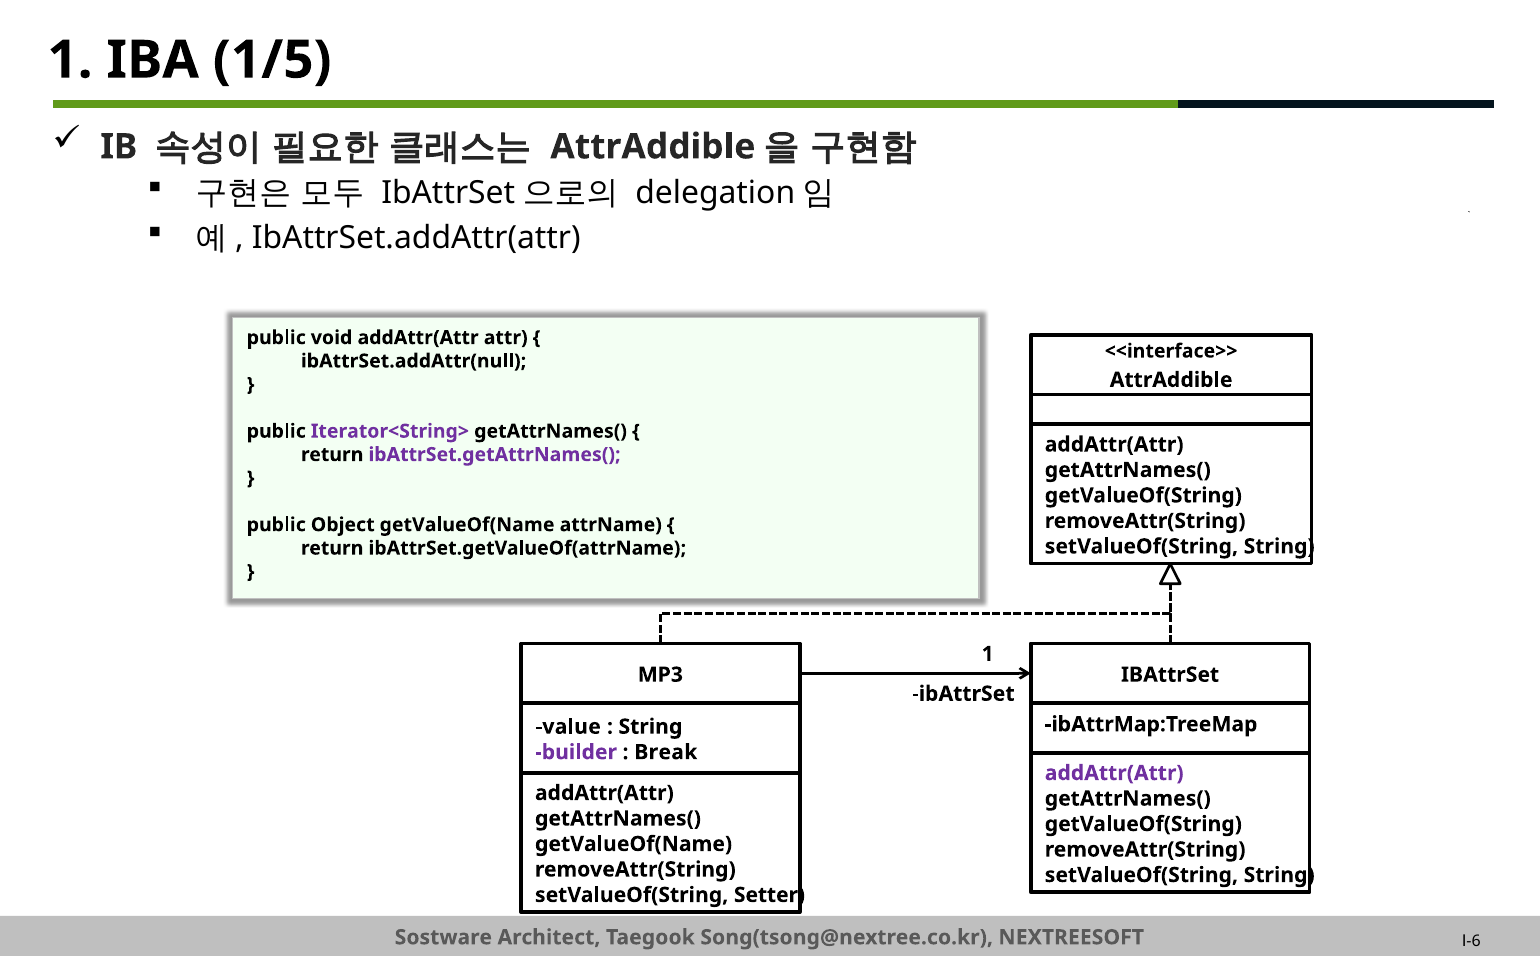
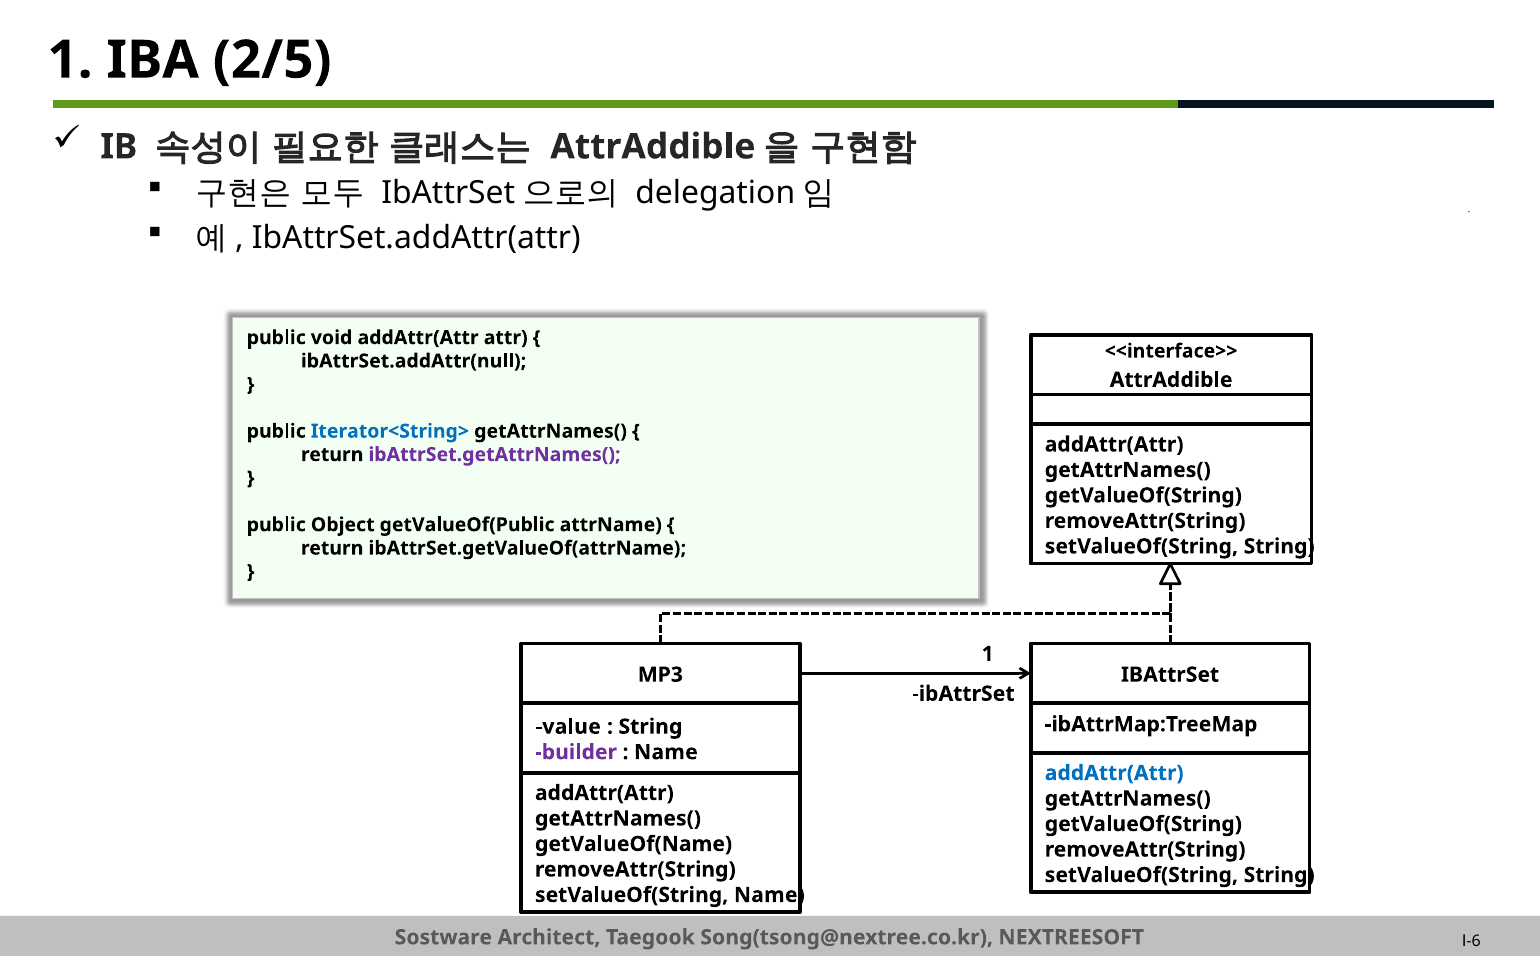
1/5: 1/5 -> 2/5
Iterator<String> colour: purple -> blue
Object getValueOf(Name: getValueOf(Name -> getValueOf(Public
Break at (666, 752): Break -> Name
addAttr(Attr at (1114, 773) colour: purple -> blue
setValueOf(String Setter: Setter -> Name
